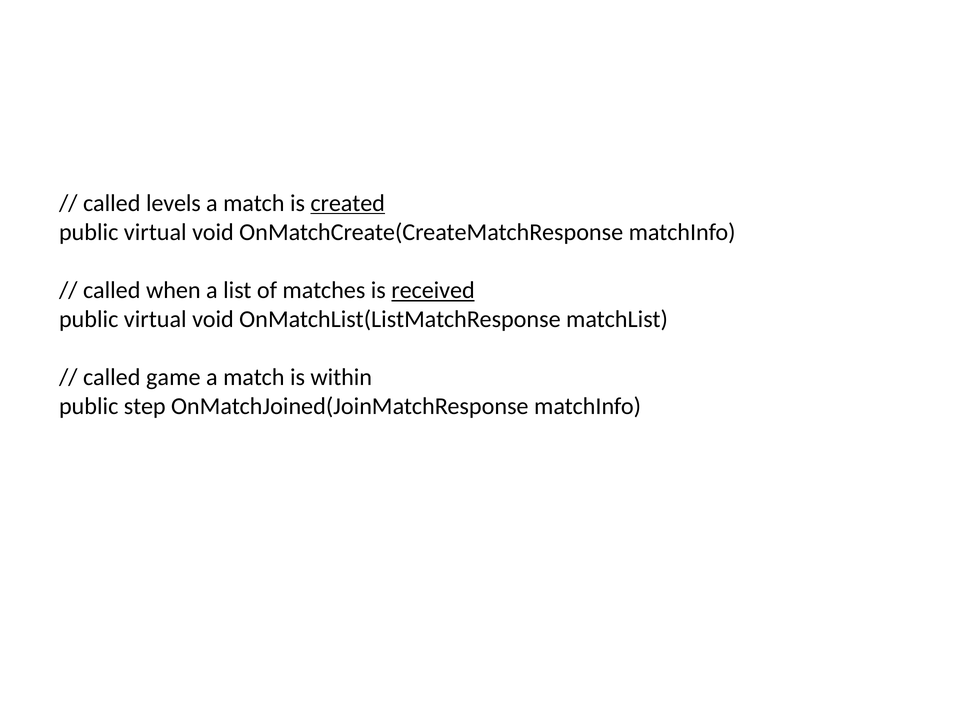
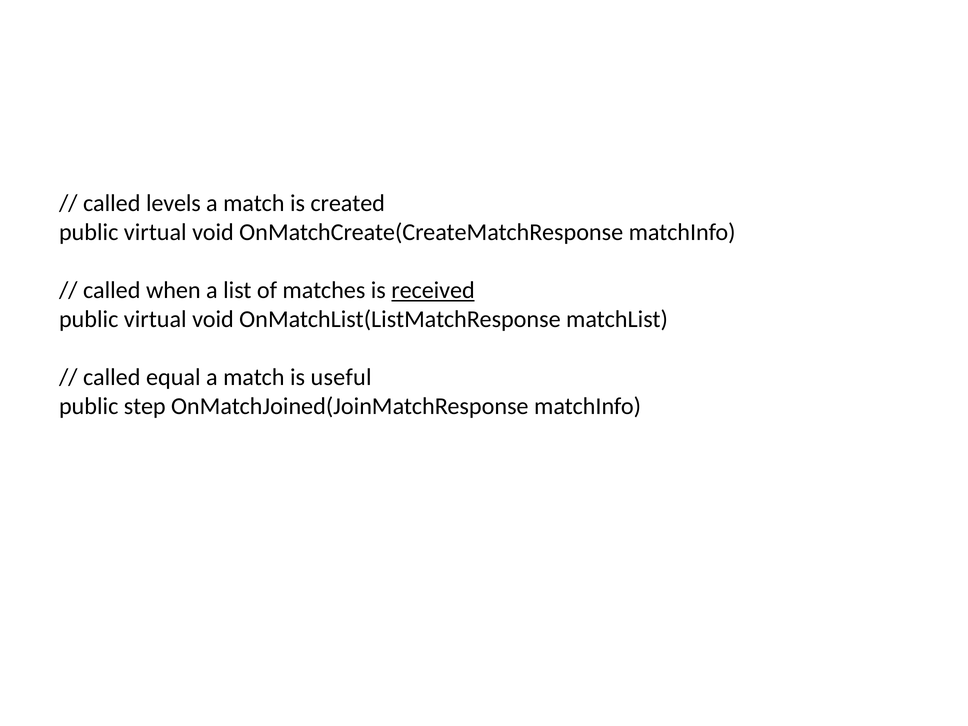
created underline: present -> none
game: game -> equal
within: within -> useful
